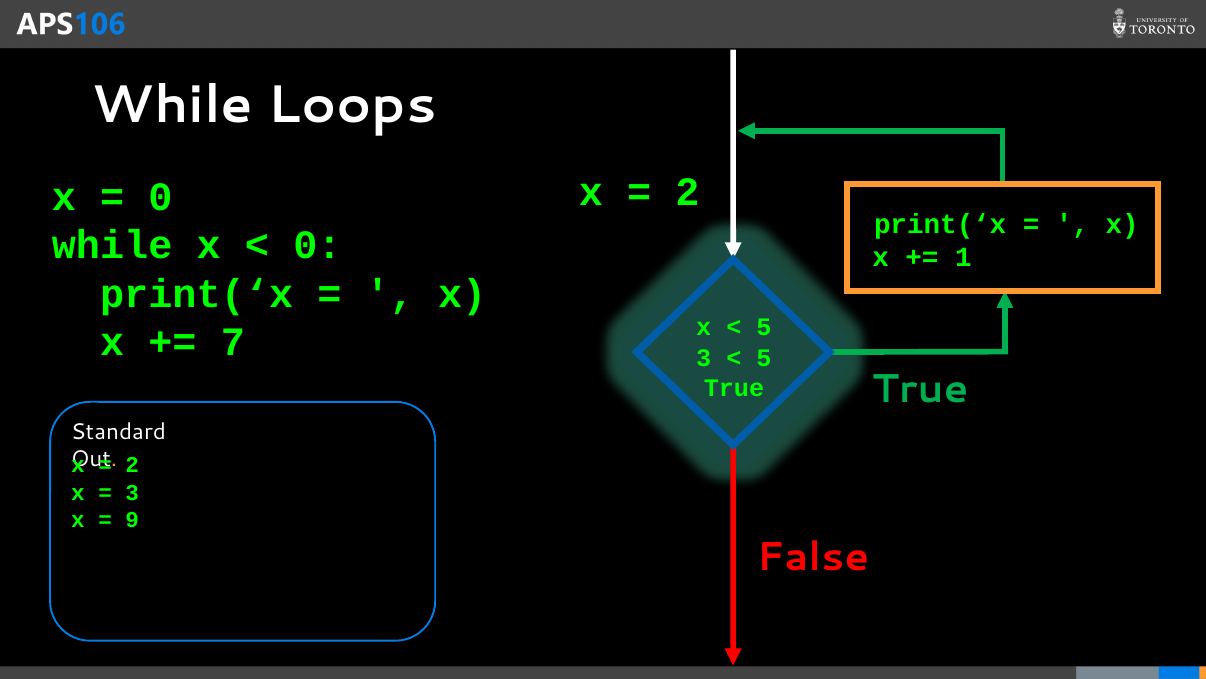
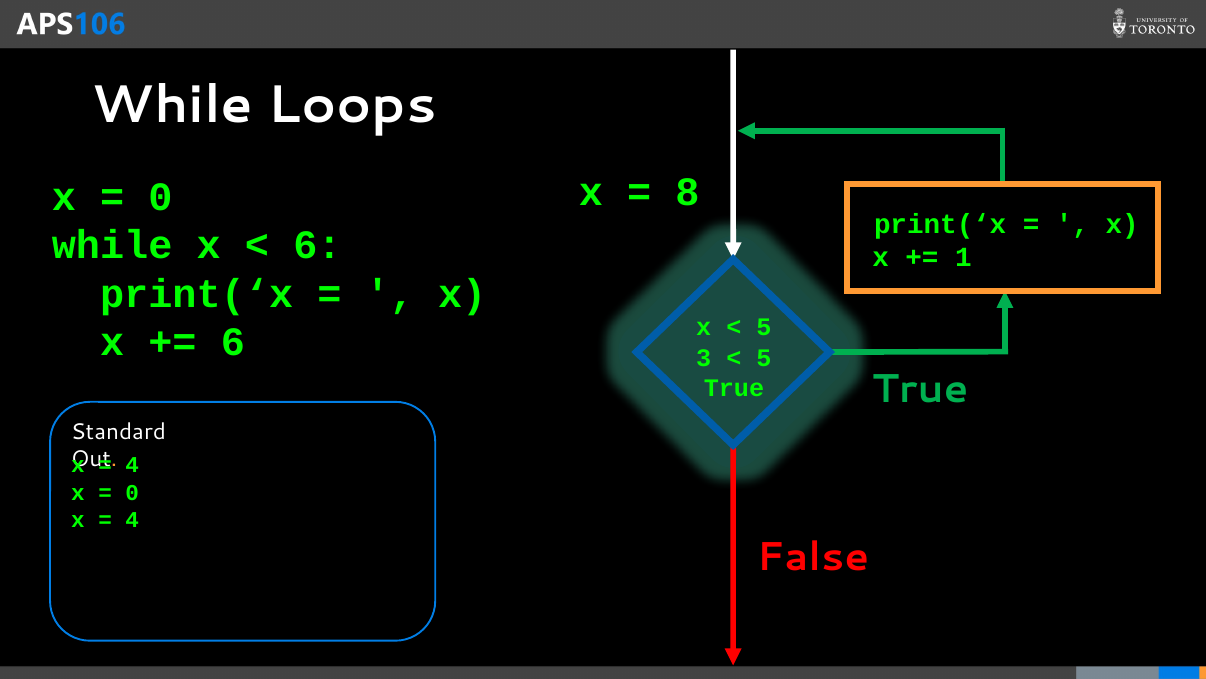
2 at (687, 192): 2 -> 8
0 at (317, 245): 0 -> 6
7 at (233, 342): 7 -> 6
2 at (132, 465): 2 -> 4
3 at (132, 492): 3 -> 0
9 at (132, 519): 9 -> 4
